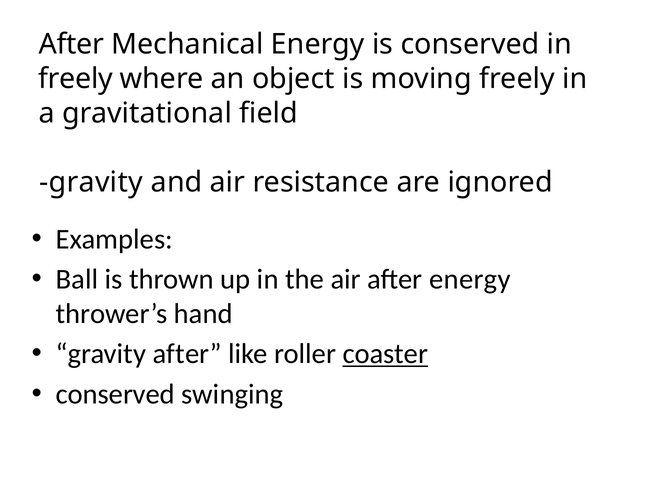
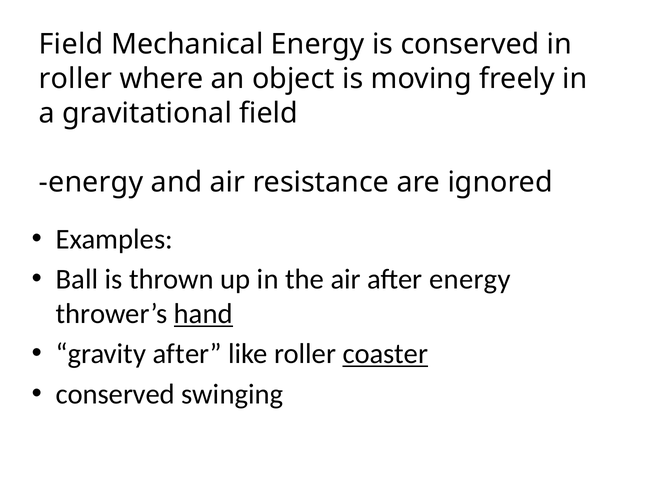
After at (71, 44): After -> Field
freely at (76, 79): freely -> roller
gravity at (91, 182): gravity -> energy
hand underline: none -> present
